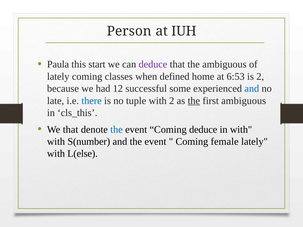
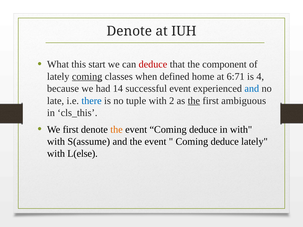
Person at (129, 31): Person -> Denote
Paula: Paula -> What
deduce at (153, 64) colour: purple -> red
the ambiguous: ambiguous -> component
coming at (87, 77) underline: none -> present
6:53: 6:53 -> 6:71
is 2: 2 -> 4
12: 12 -> 14
successful some: some -> event
We that: that -> first
the at (117, 130) colour: blue -> orange
S(number: S(number -> S(assume
female at (225, 142): female -> deduce
